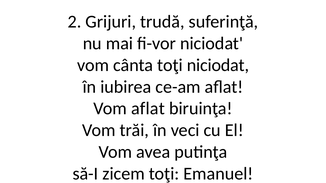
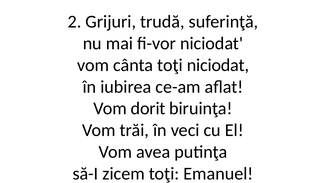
Vom aflat: aflat -> dorit
